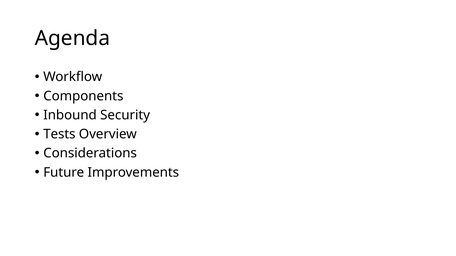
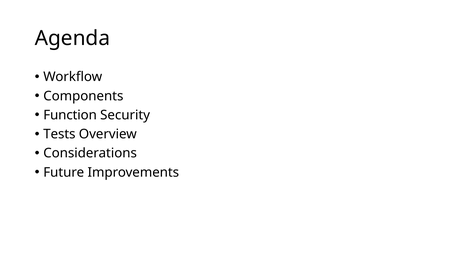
Inbound: Inbound -> Function
